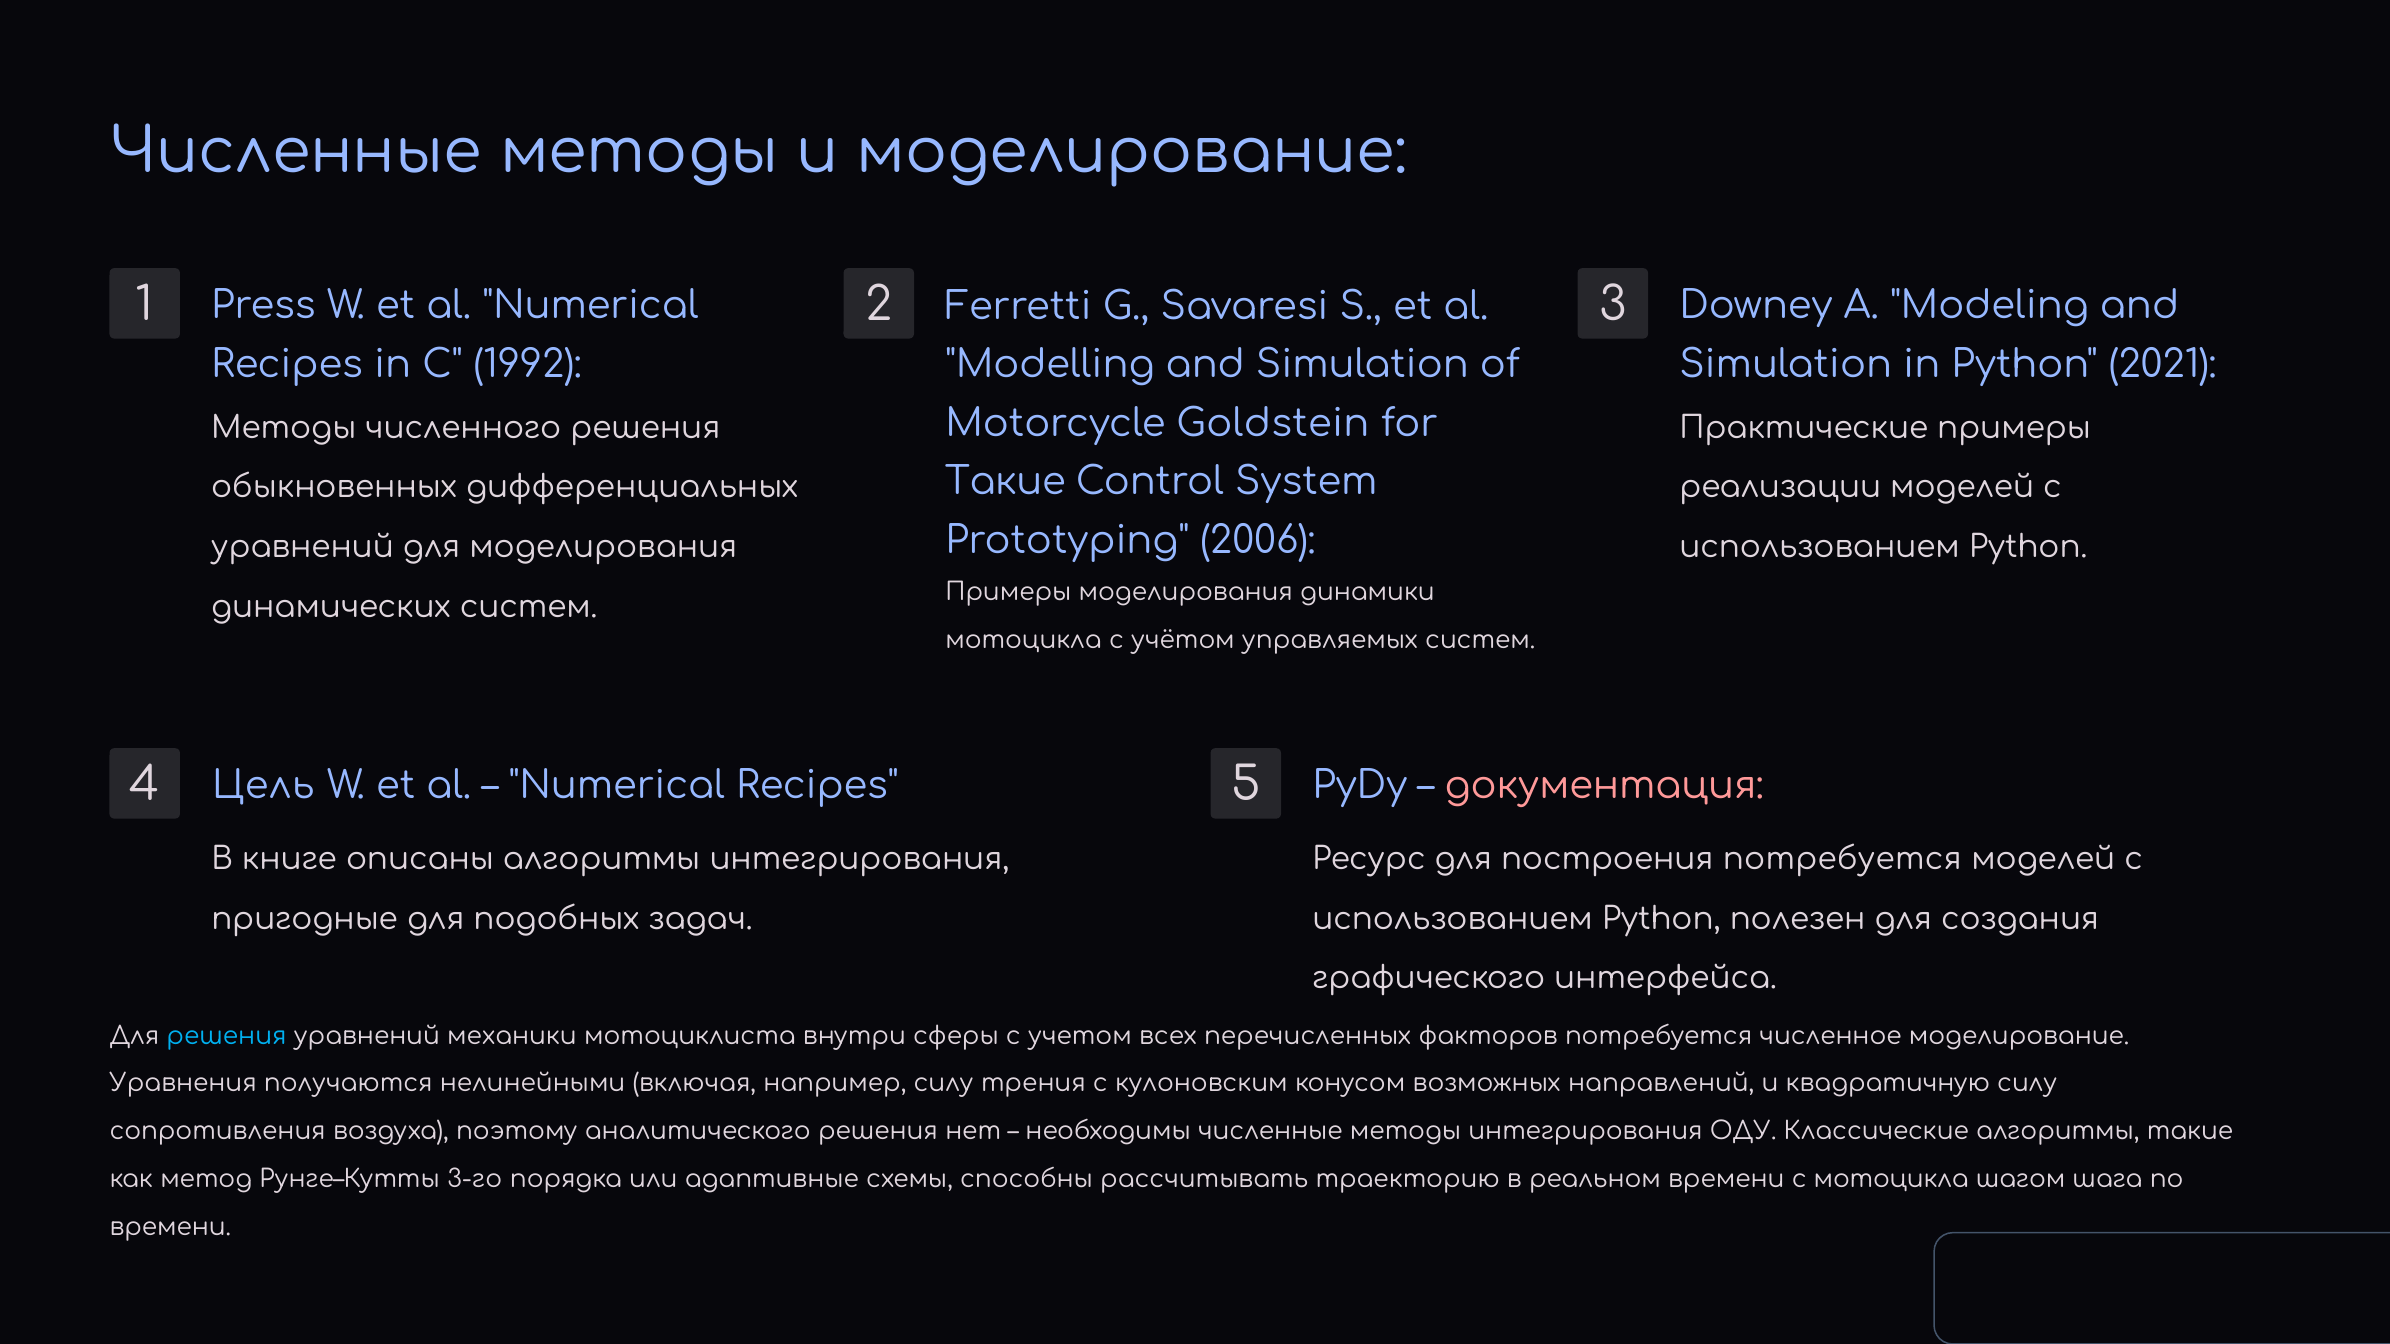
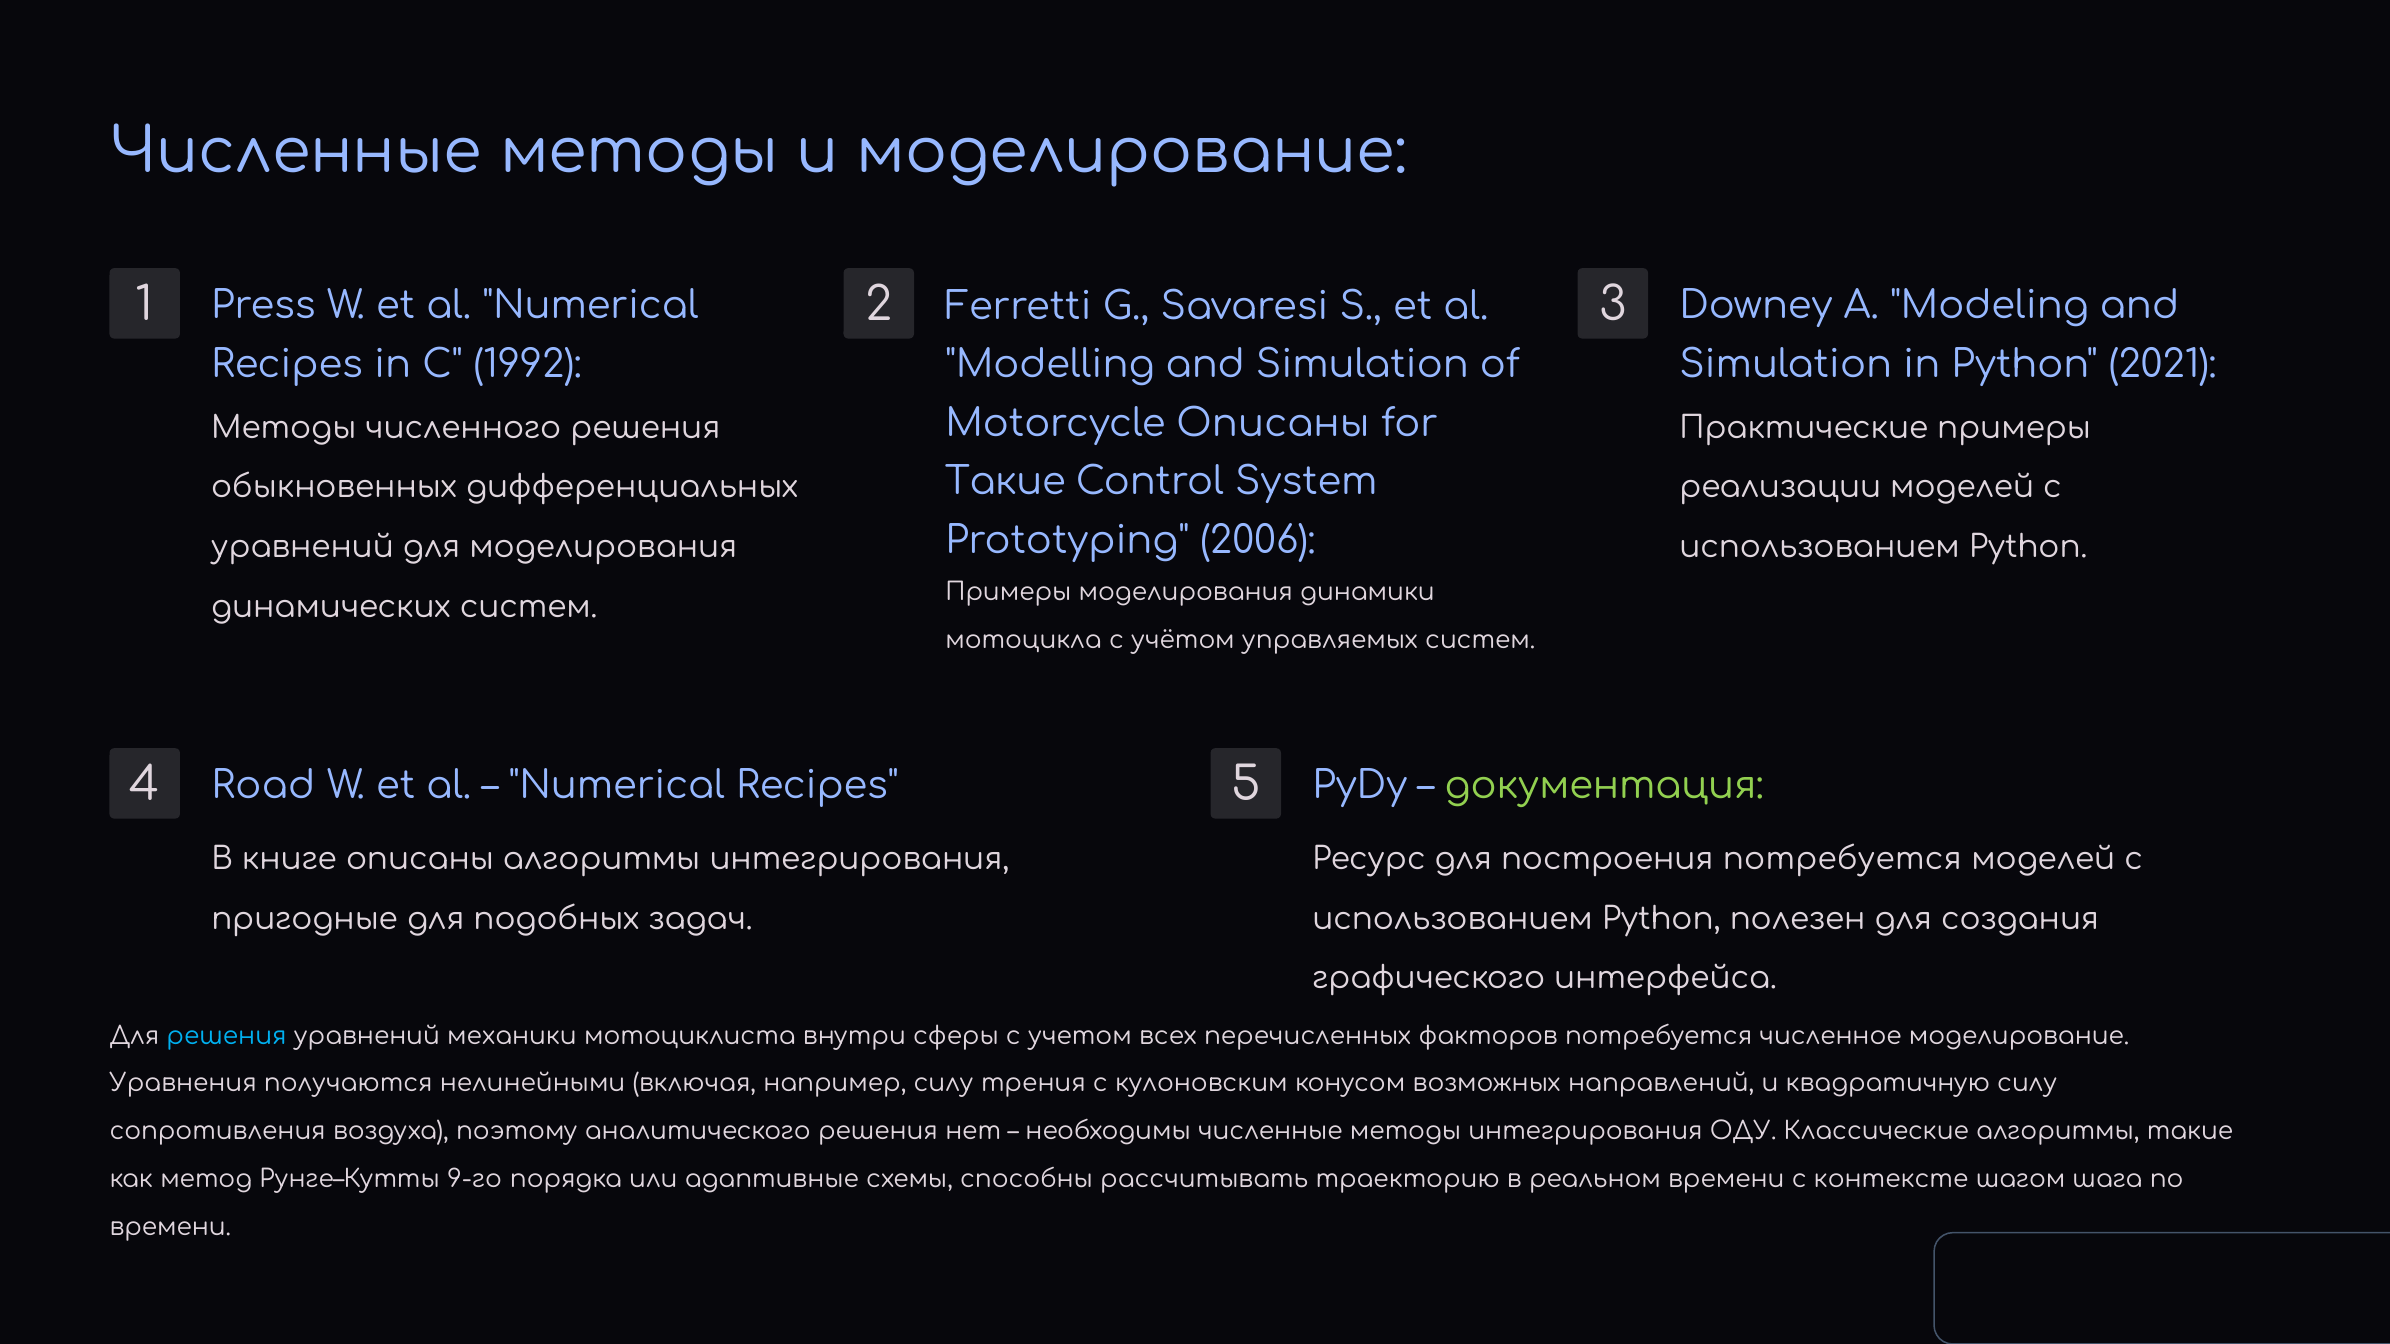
Motorcycle Goldstein: Goldstein -> Описаны
Цель: Цель -> Road
документация colour: pink -> light green
3-го: 3-го -> 9-го
с мотоцикла: мотоцикла -> контексте
